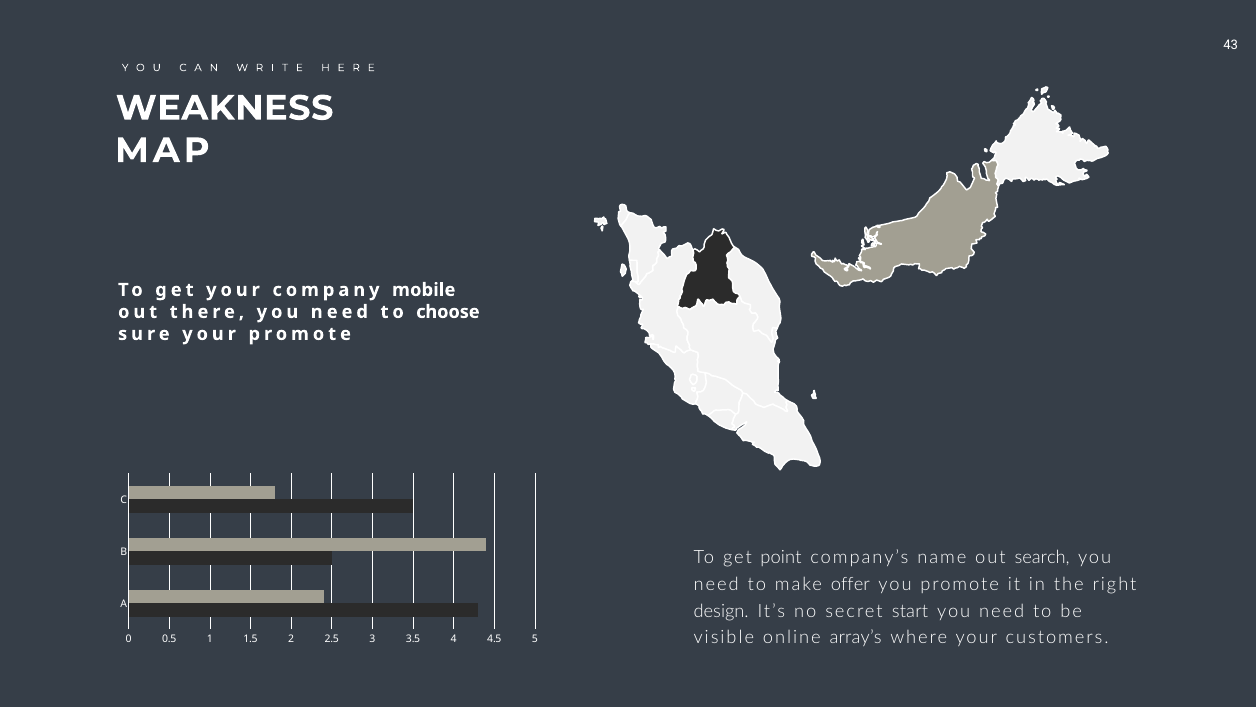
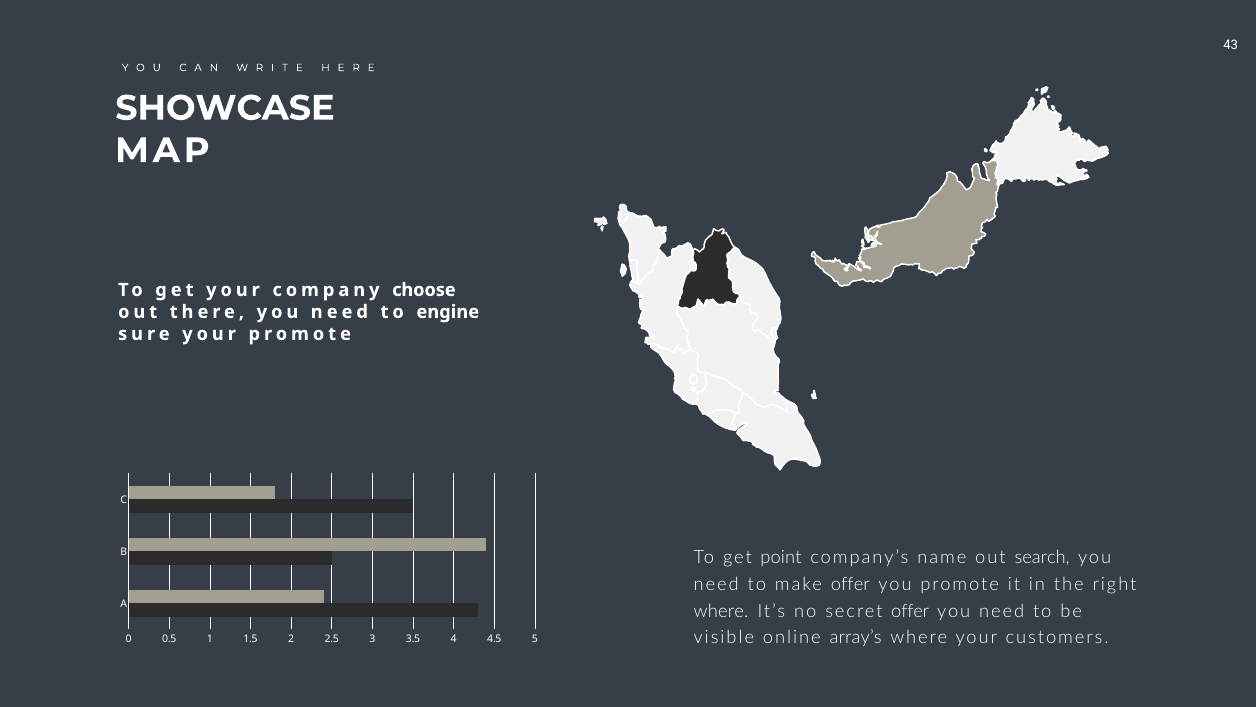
WEAKNESS: WEAKNESS -> SHOWCASE
mobile: mobile -> choose
choose: choose -> engine
design at (721, 611): design -> where
secret start: start -> offer
